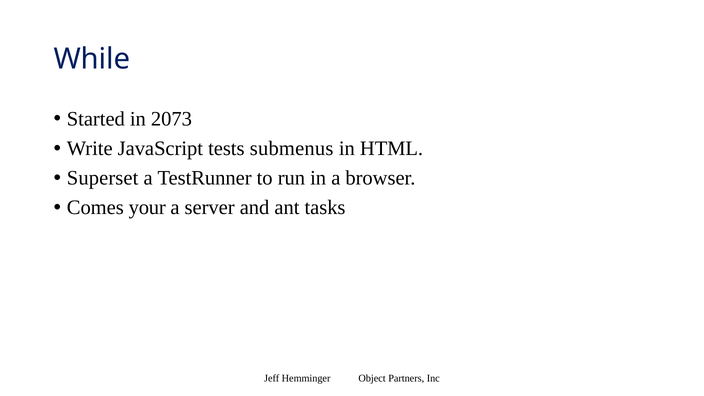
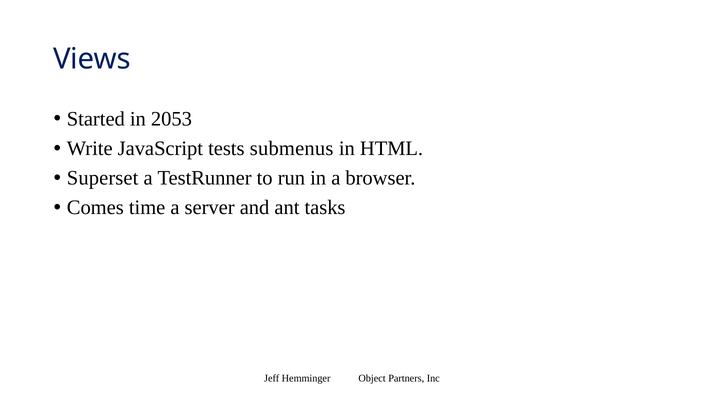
While: While -> Views
2073: 2073 -> 2053
your: your -> time
